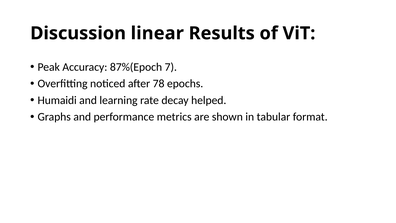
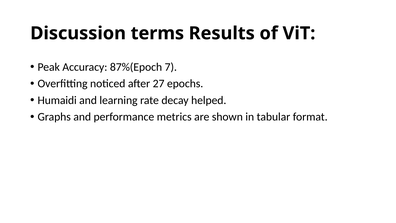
linear: linear -> terms
78: 78 -> 27
